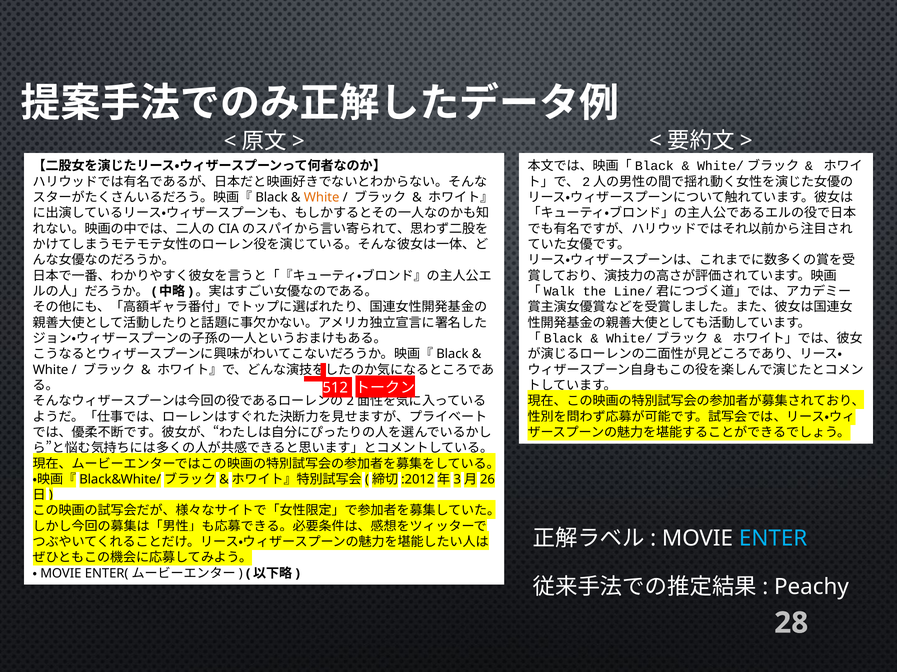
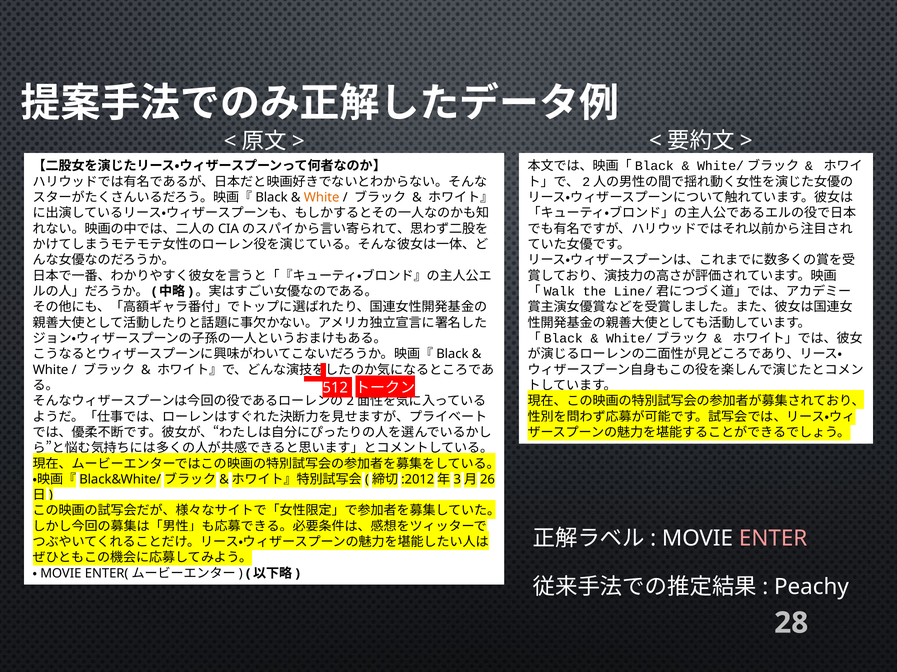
ENTER colour: light blue -> pink
